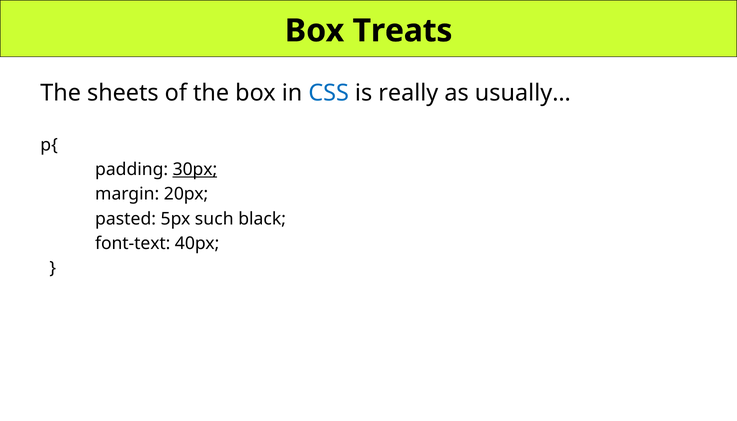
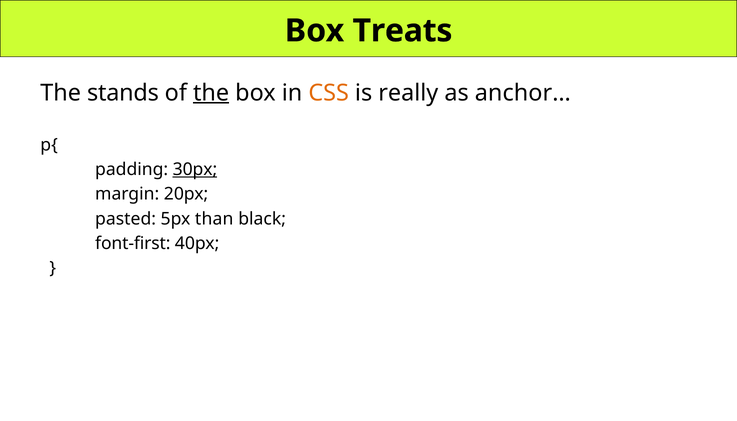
sheets: sheets -> stands
the at (211, 93) underline: none -> present
CSS colour: blue -> orange
usually…: usually… -> anchor…
such: such -> than
font-text: font-text -> font-first
